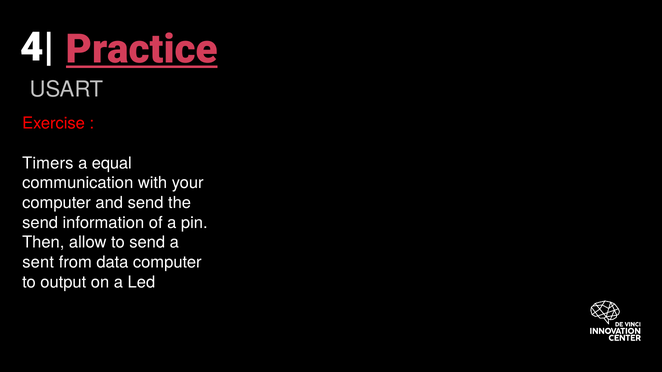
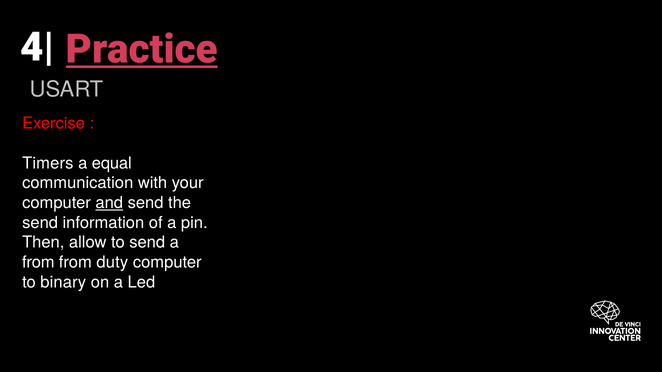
and underline: none -> present
sent at (38, 263): sent -> from
data: data -> duty
output: output -> binary
